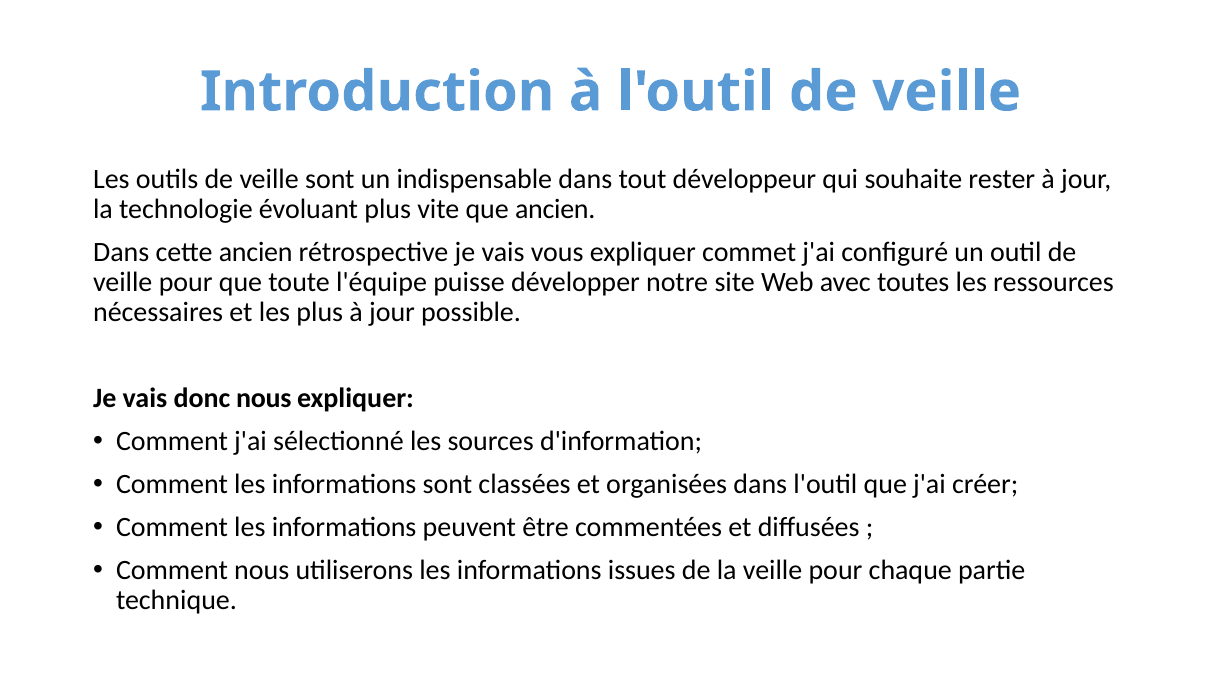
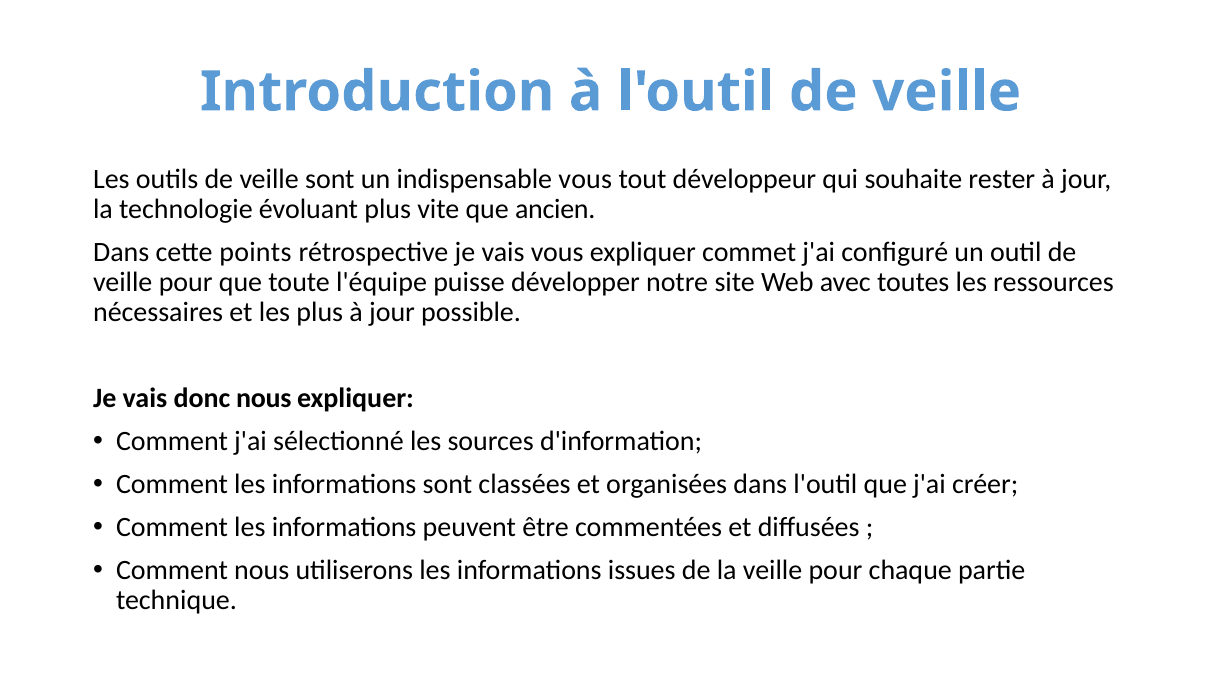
indispensable dans: dans -> vous
cette ancien: ancien -> points
